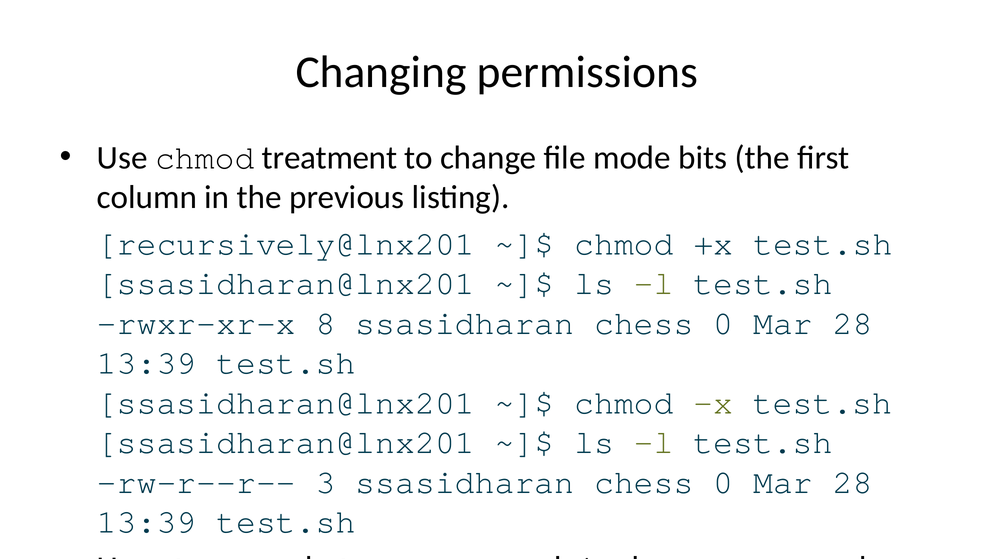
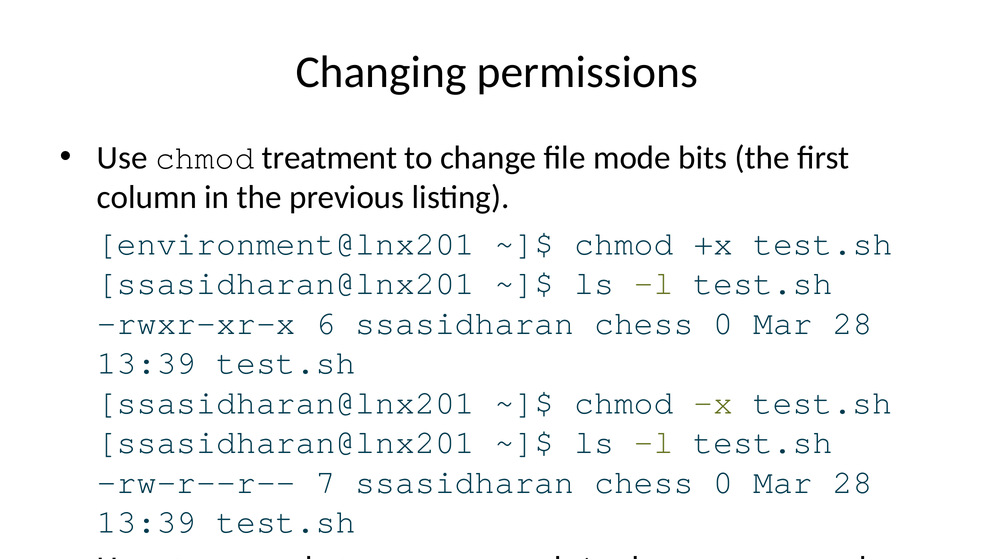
recursively@lnx201: recursively@lnx201 -> environment@lnx201
8: 8 -> 6
3: 3 -> 7
